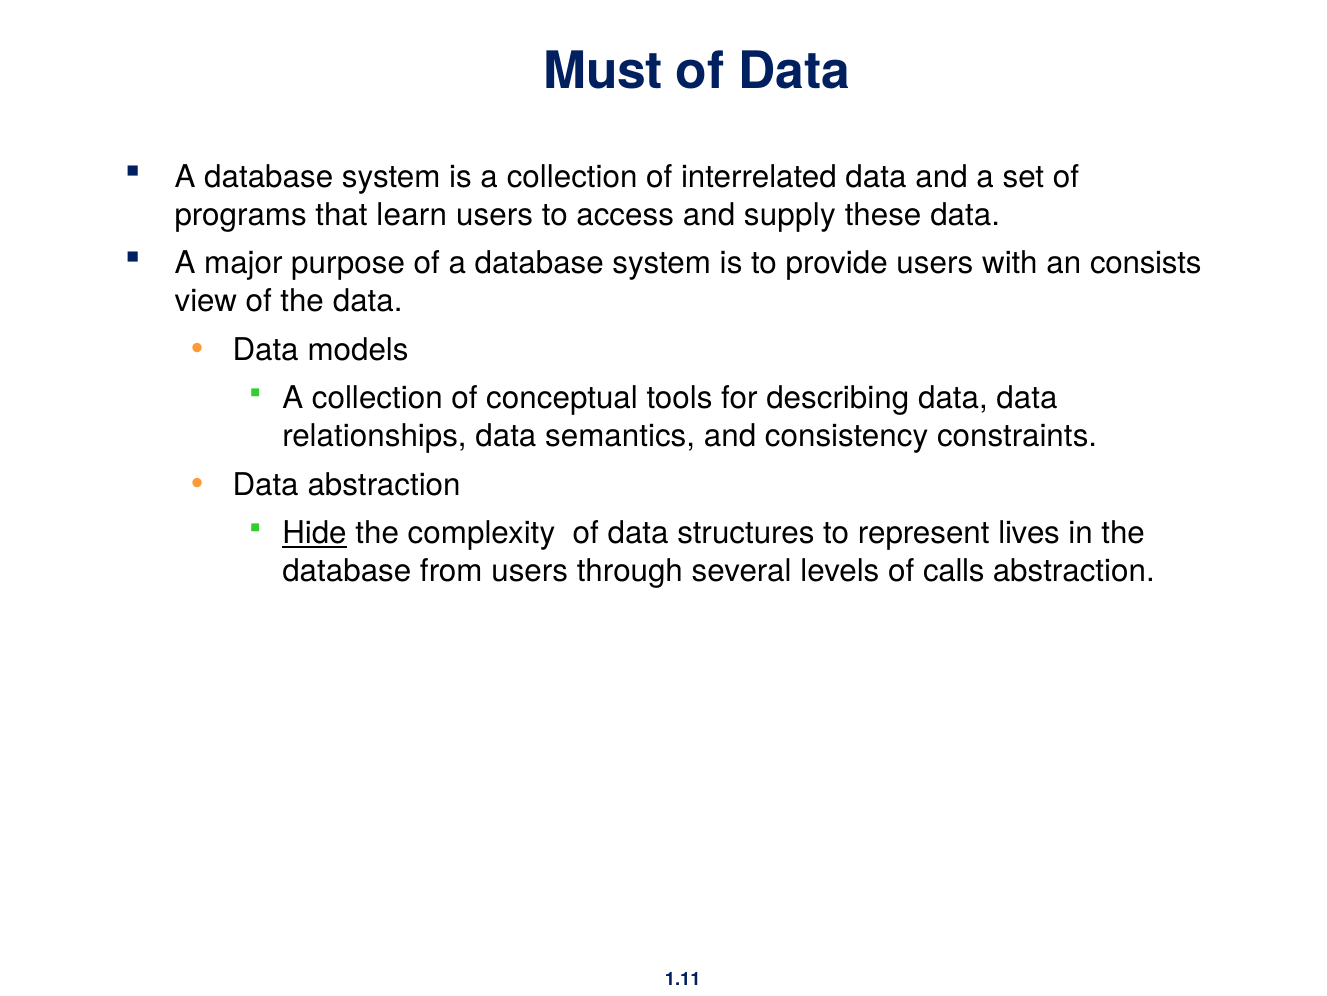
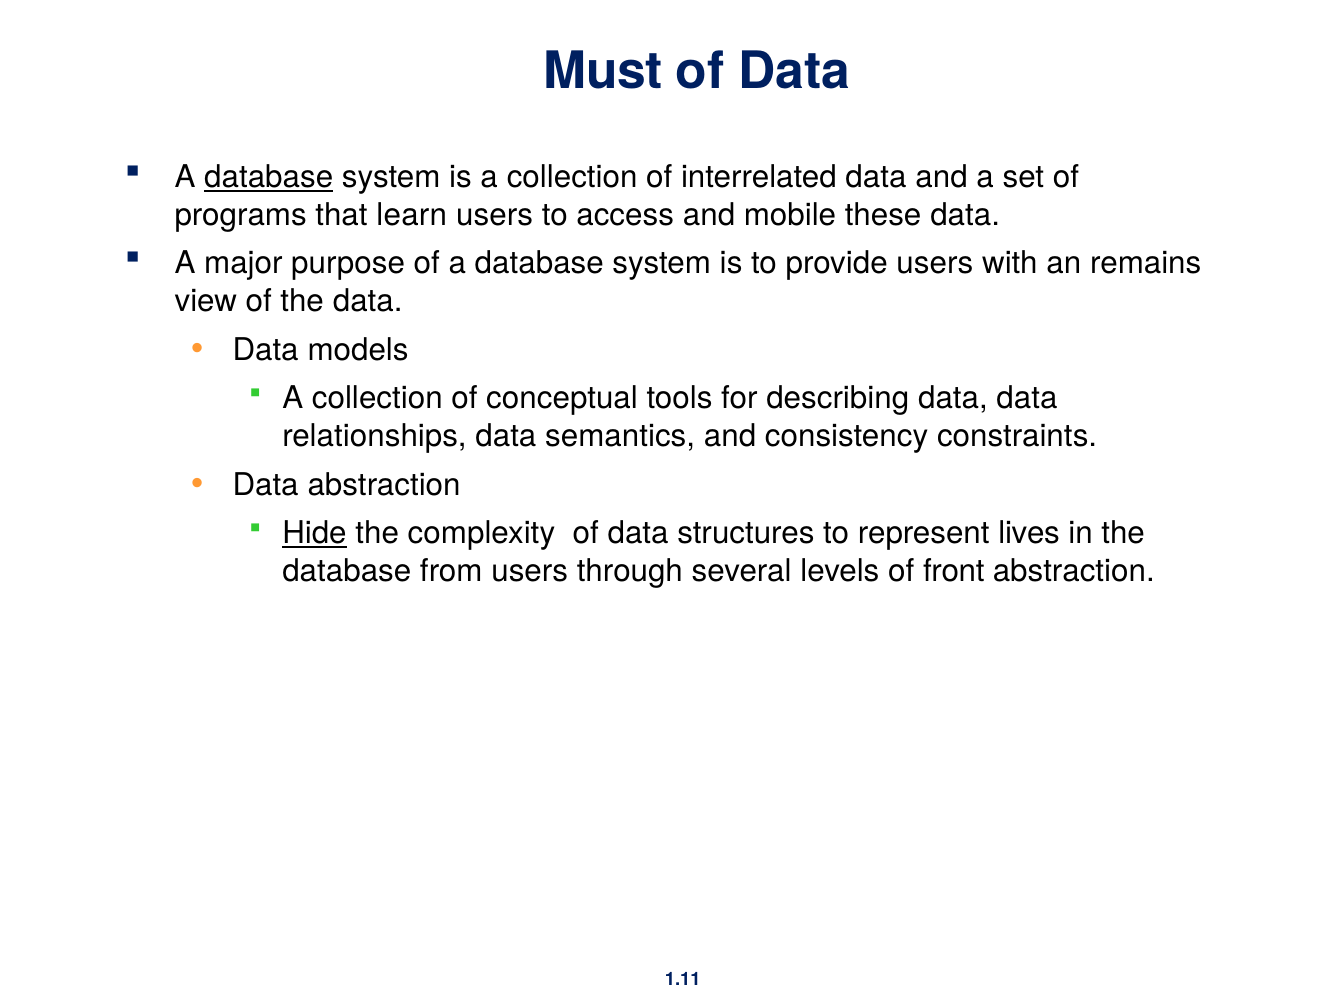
database at (269, 177) underline: none -> present
supply: supply -> mobile
consists: consists -> remains
calls: calls -> front
